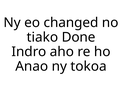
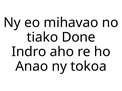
changed: changed -> mihavao
